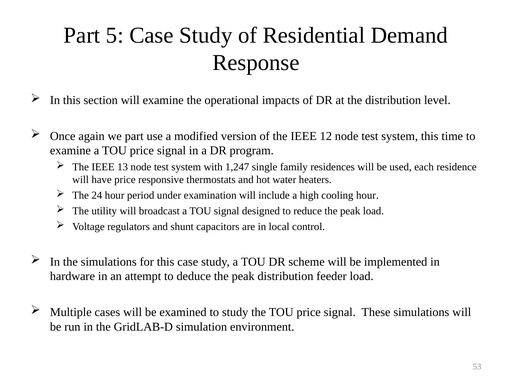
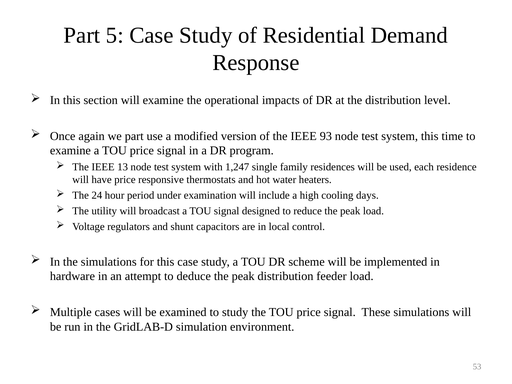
12: 12 -> 93
cooling hour: hour -> days
